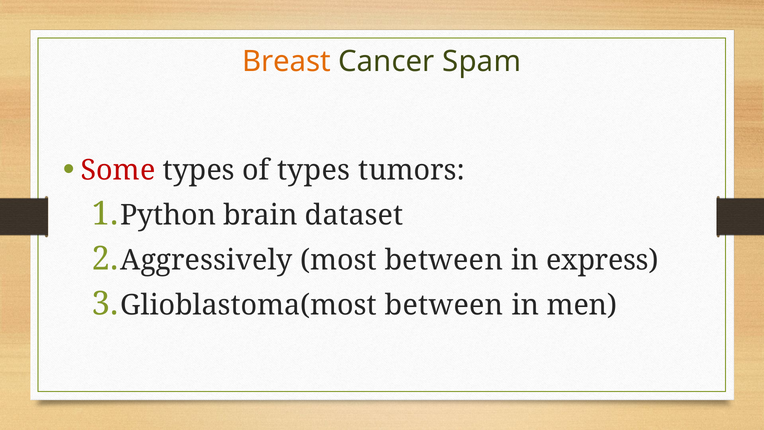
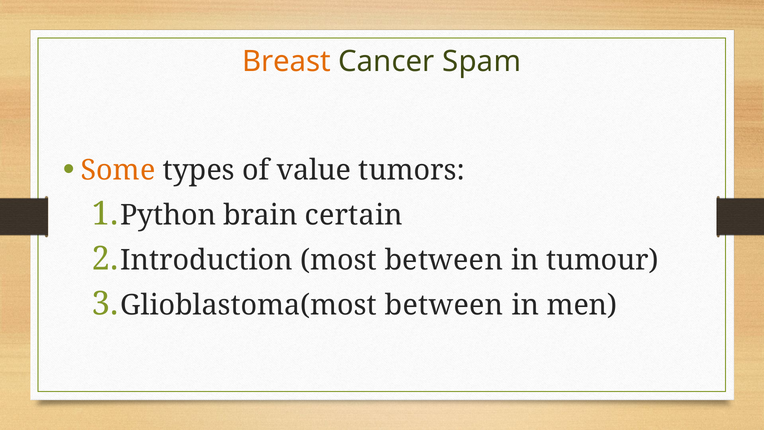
Some colour: red -> orange
of types: types -> value
dataset: dataset -> certain
Aggressively: Aggressively -> Introduction
express: express -> tumour
